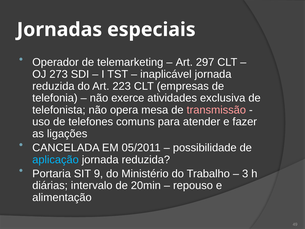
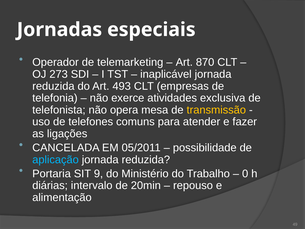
297: 297 -> 870
223: 223 -> 493
transmissão colour: pink -> yellow
3: 3 -> 0
